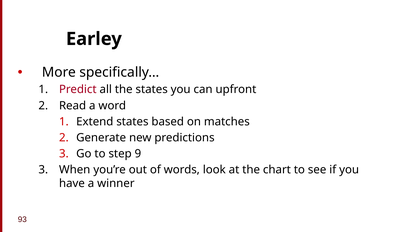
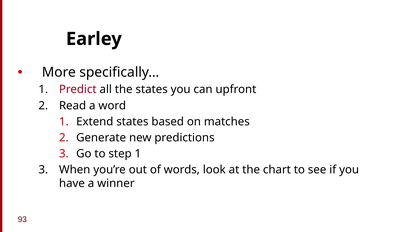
step 9: 9 -> 1
